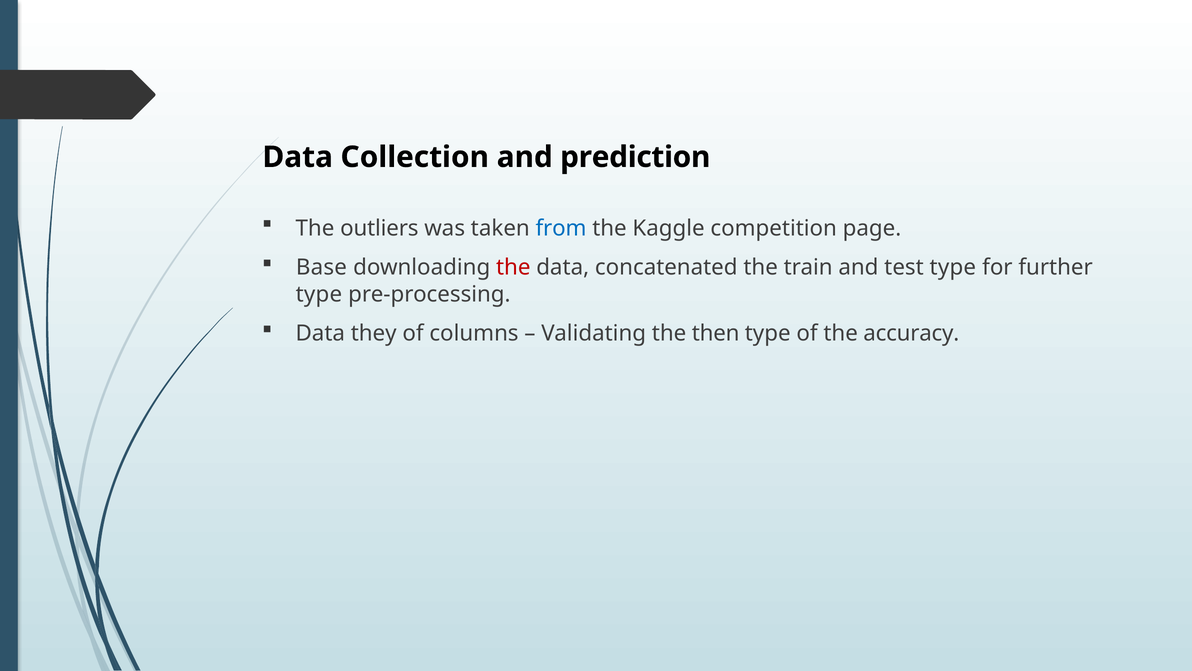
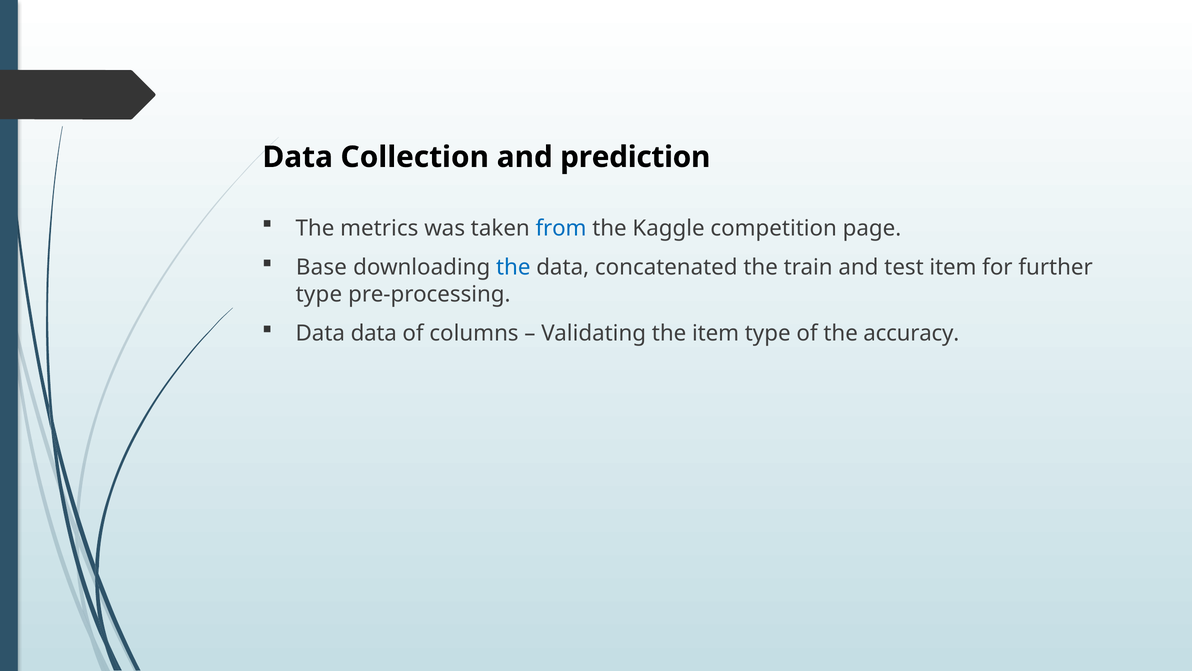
outliers: outliers -> metrics
the at (513, 267) colour: red -> blue
test type: type -> item
Data they: they -> data
the then: then -> item
